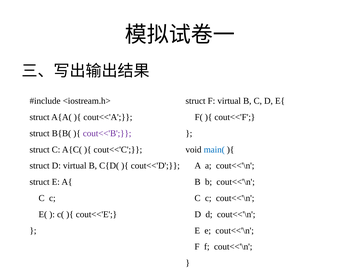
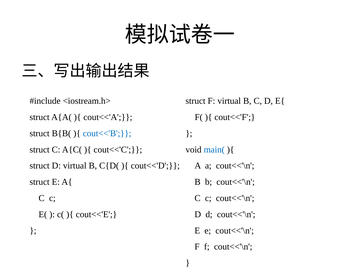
cout<<'B colour: purple -> blue
